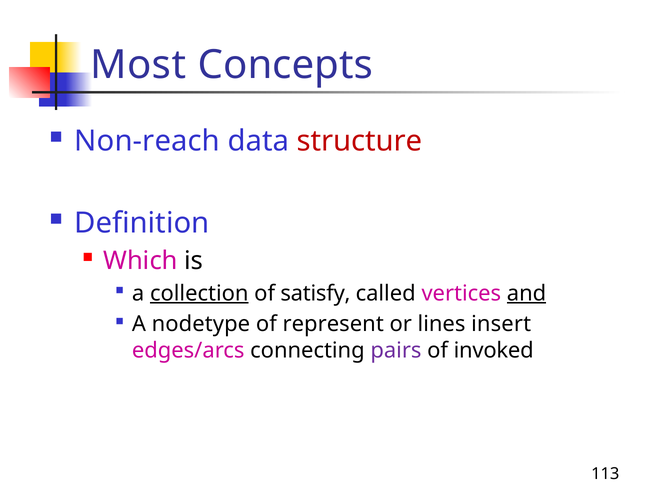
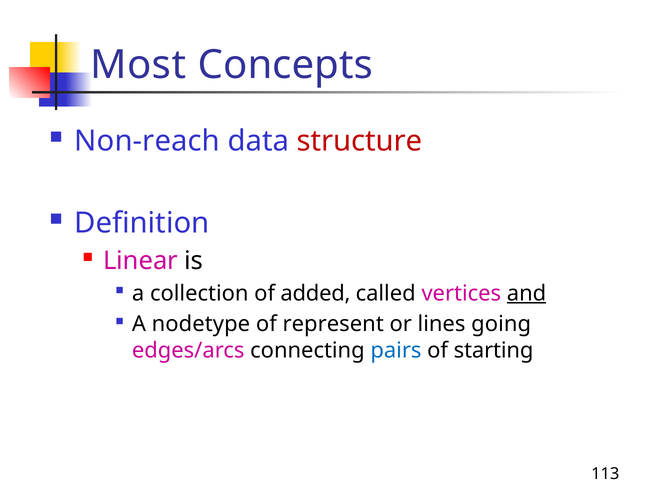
Which: Which -> Linear
collection underline: present -> none
satisfy: satisfy -> added
insert: insert -> going
pairs colour: purple -> blue
invoked: invoked -> starting
